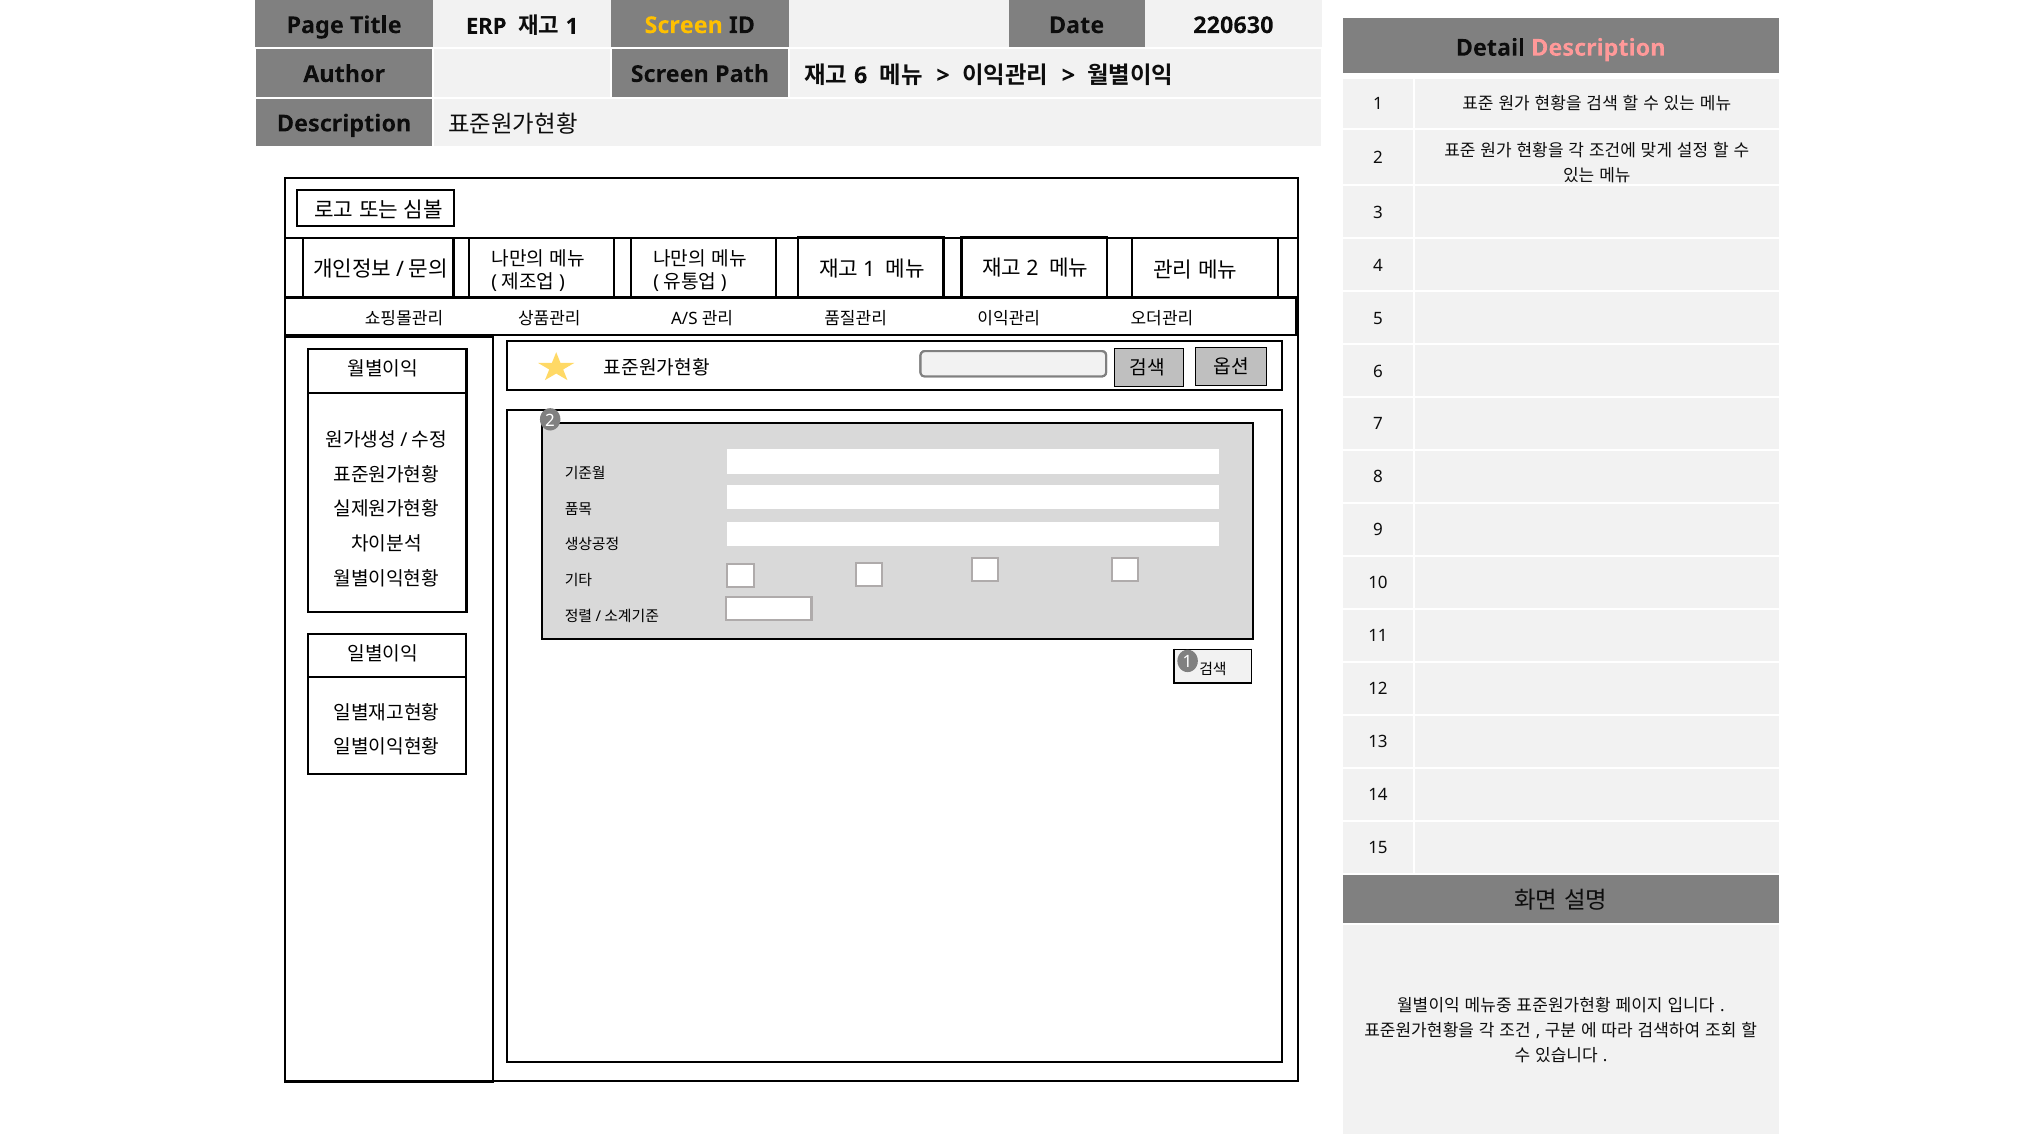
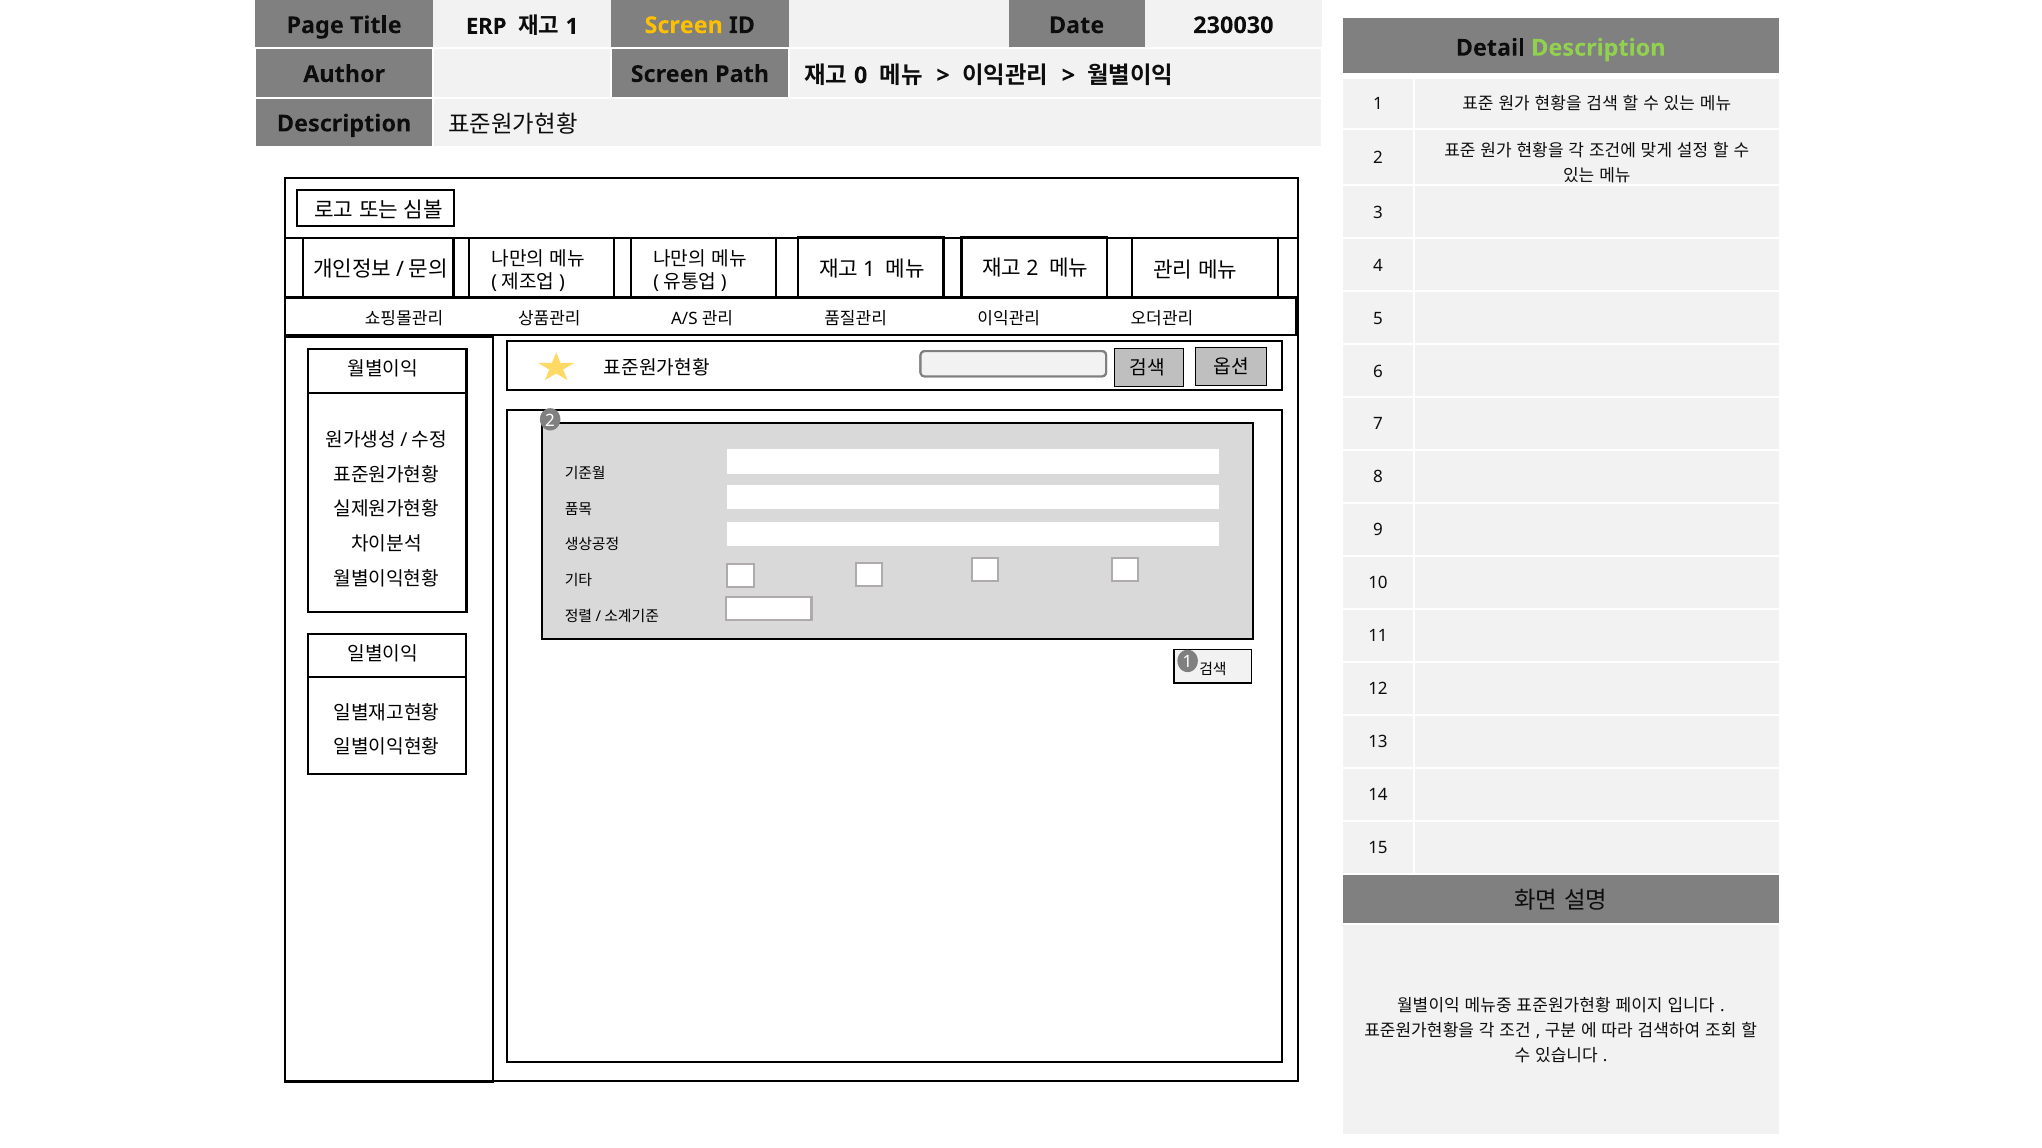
220630: 220630 -> 230030
Description at (1598, 48) colour: pink -> light green
6 at (861, 75): 6 -> 0
